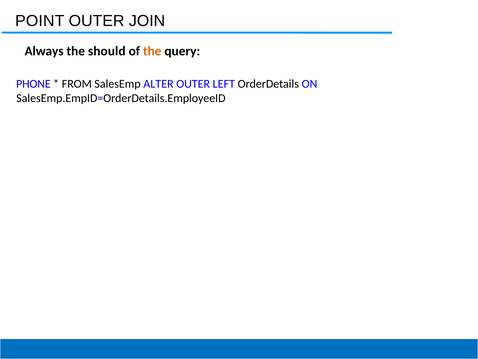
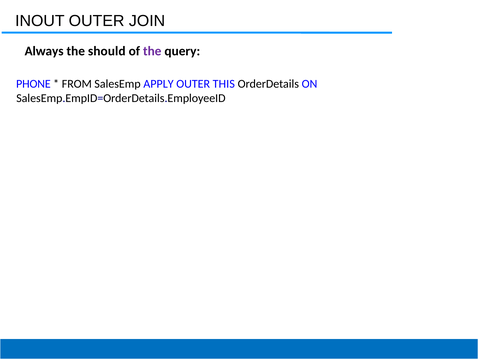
POINT: POINT -> INOUT
the at (152, 51) colour: orange -> purple
ALTER: ALTER -> APPLY
LEFT: LEFT -> THIS
